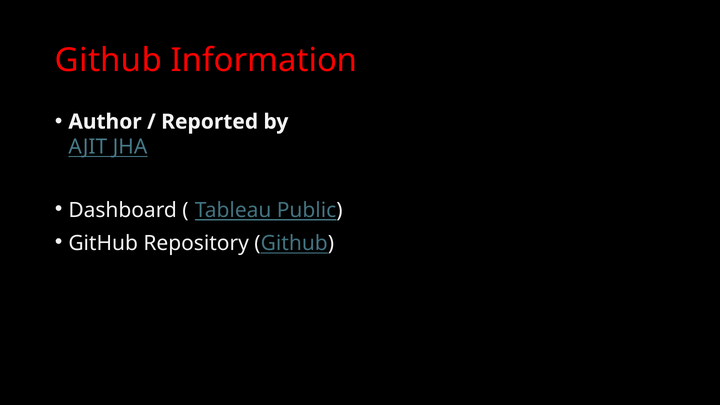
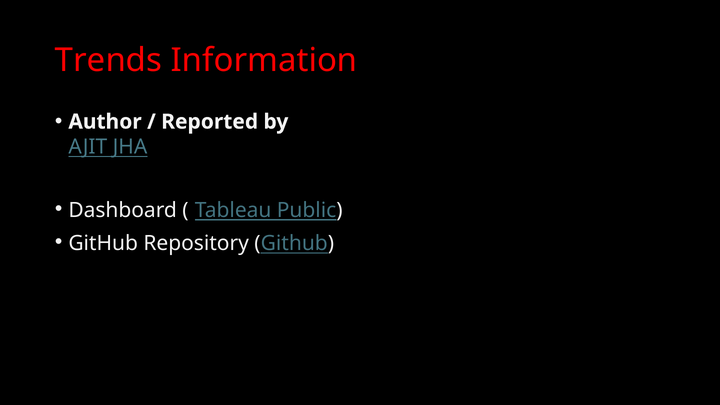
Github at (108, 60): Github -> Trends
